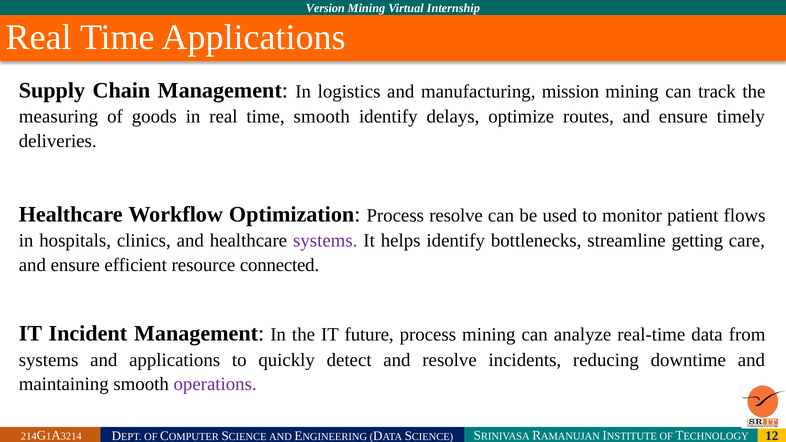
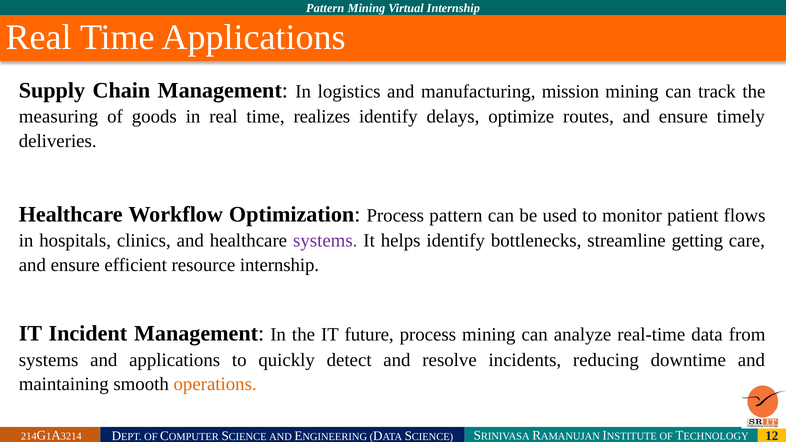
Version at (325, 8): Version -> Pattern
time smooth: smooth -> realizes
Process resolve: resolve -> pattern
resource connected: connected -> internship
operations colour: purple -> orange
